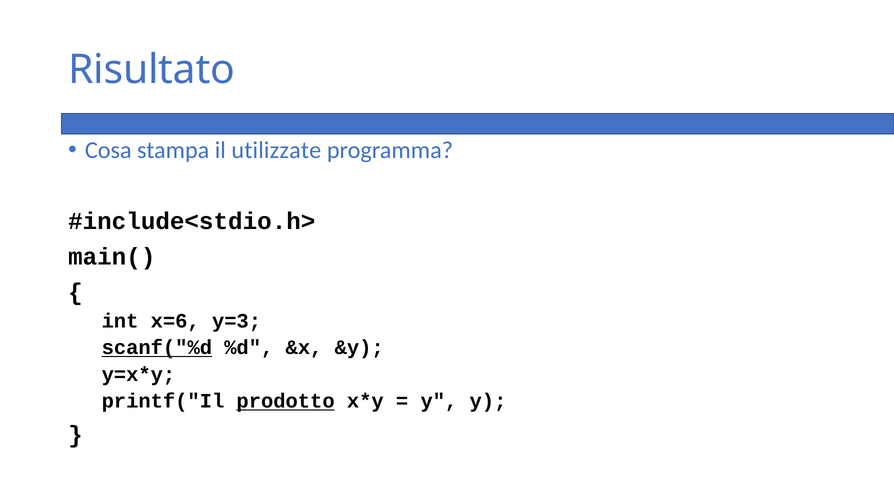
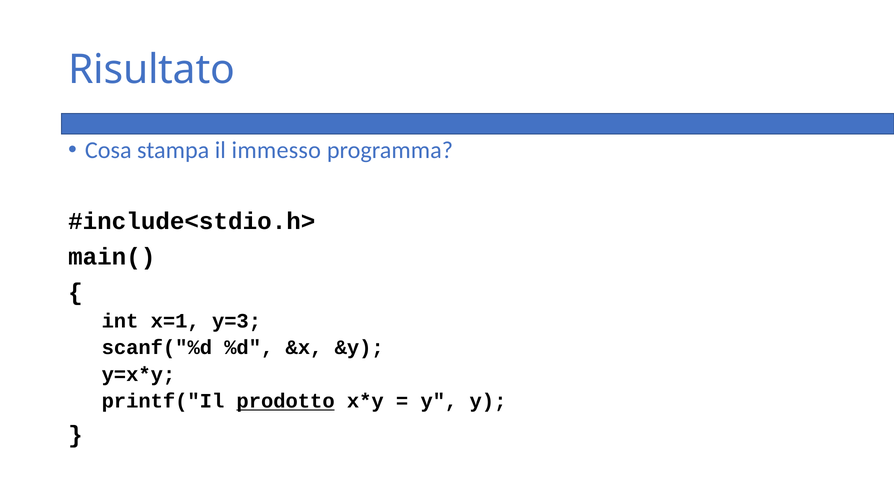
utilizzate: utilizzate -> immesso
x=6: x=6 -> x=1
scanf("%d underline: present -> none
